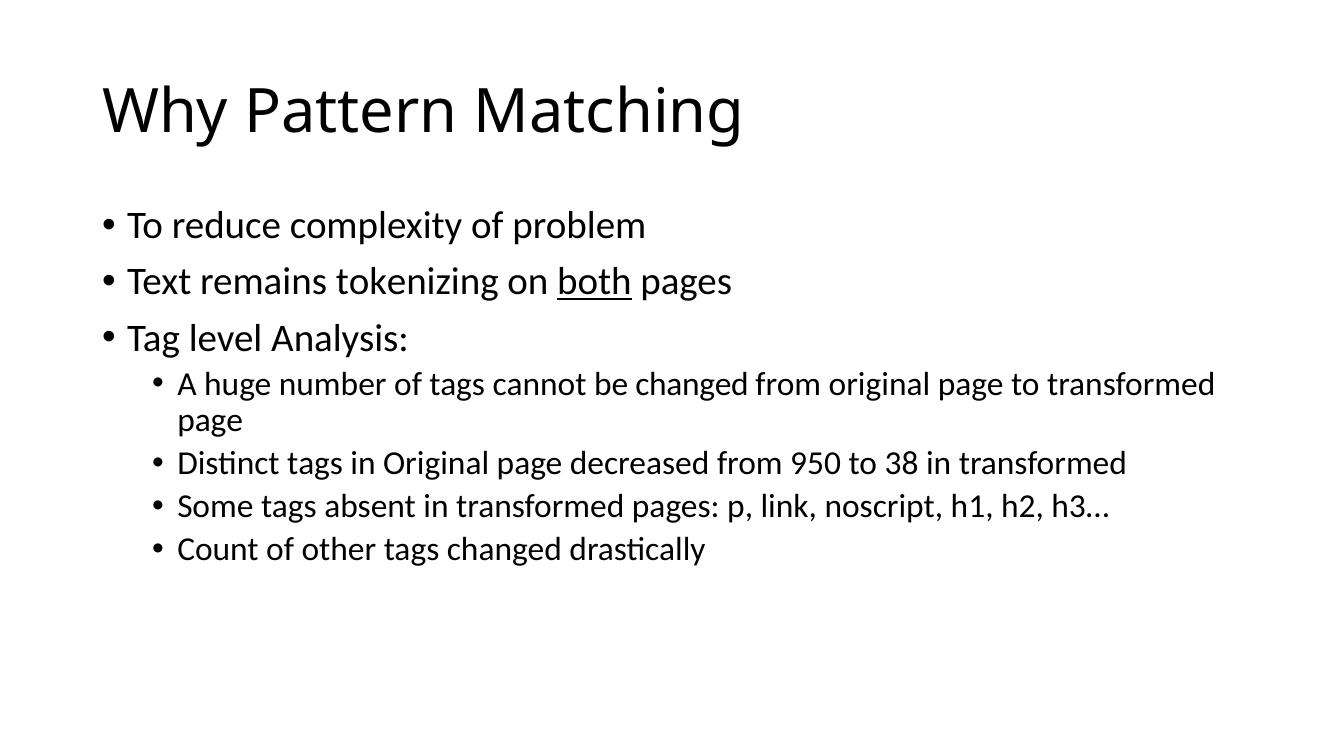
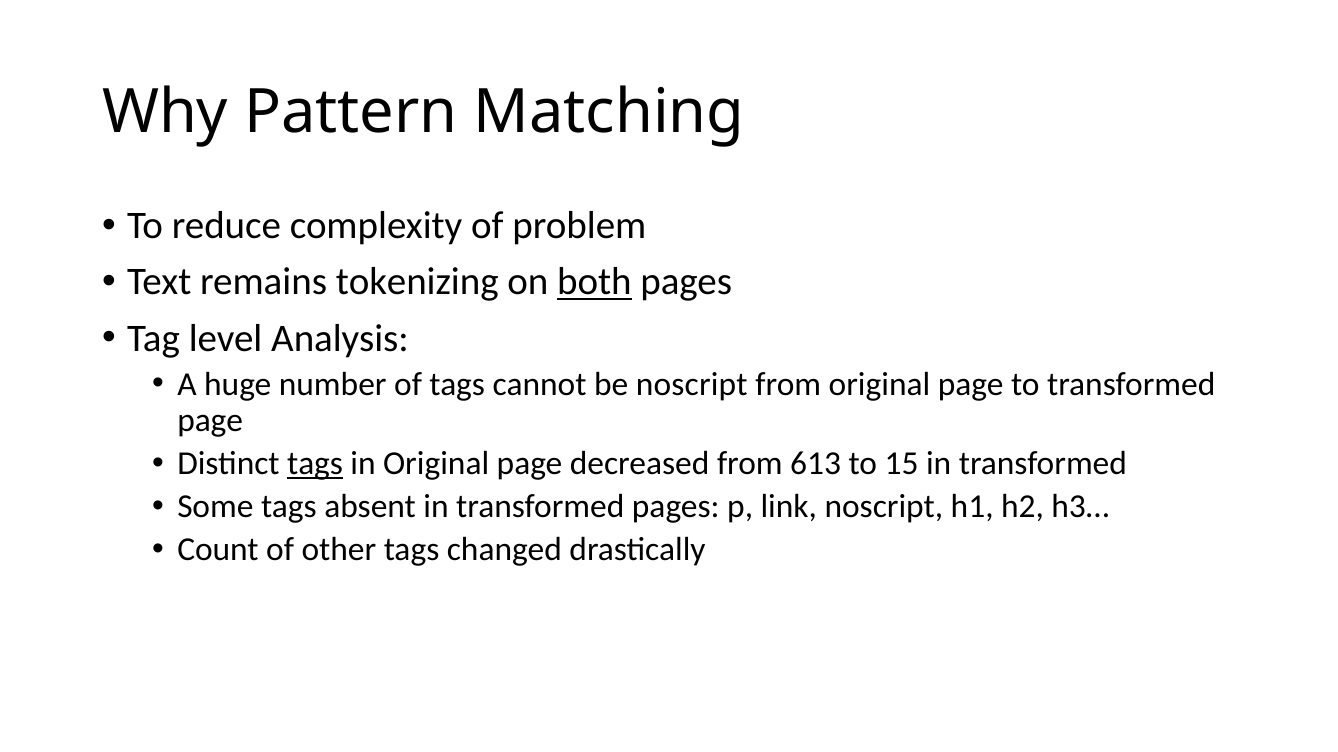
be changed: changed -> noscript
tags at (315, 464) underline: none -> present
950: 950 -> 613
38: 38 -> 15
